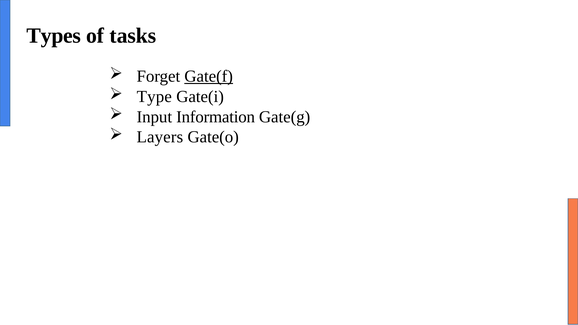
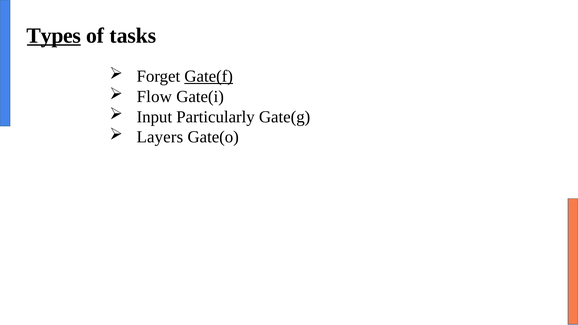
Types underline: none -> present
Type: Type -> Flow
Information: Information -> Particularly
